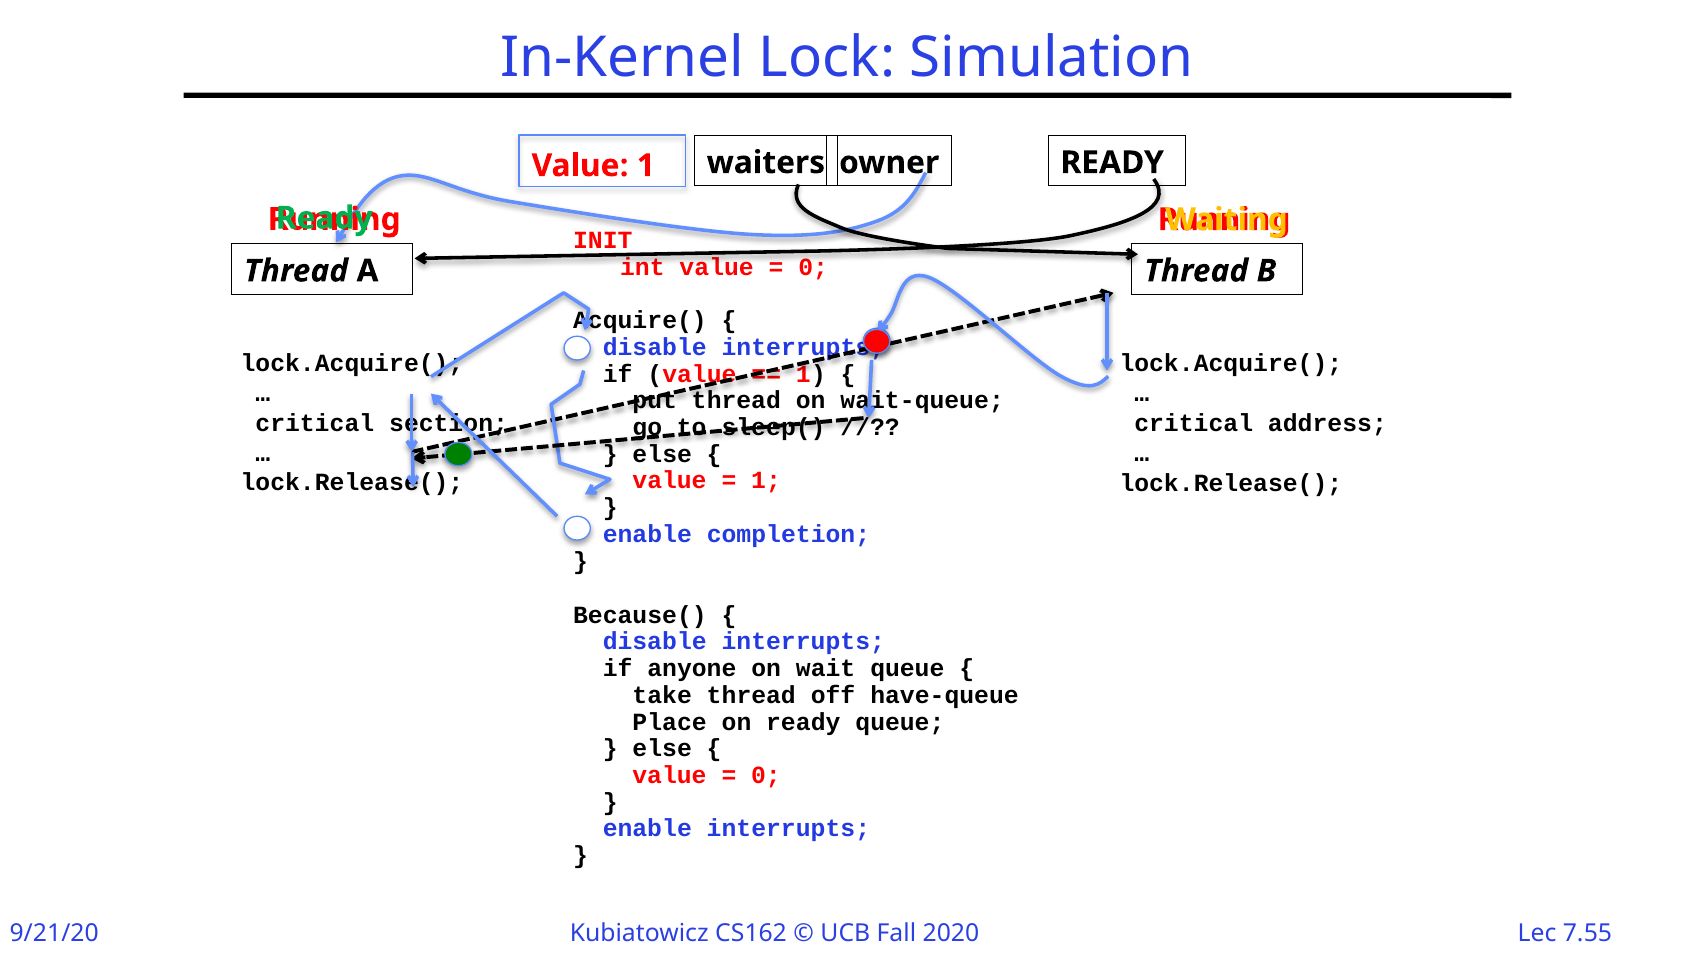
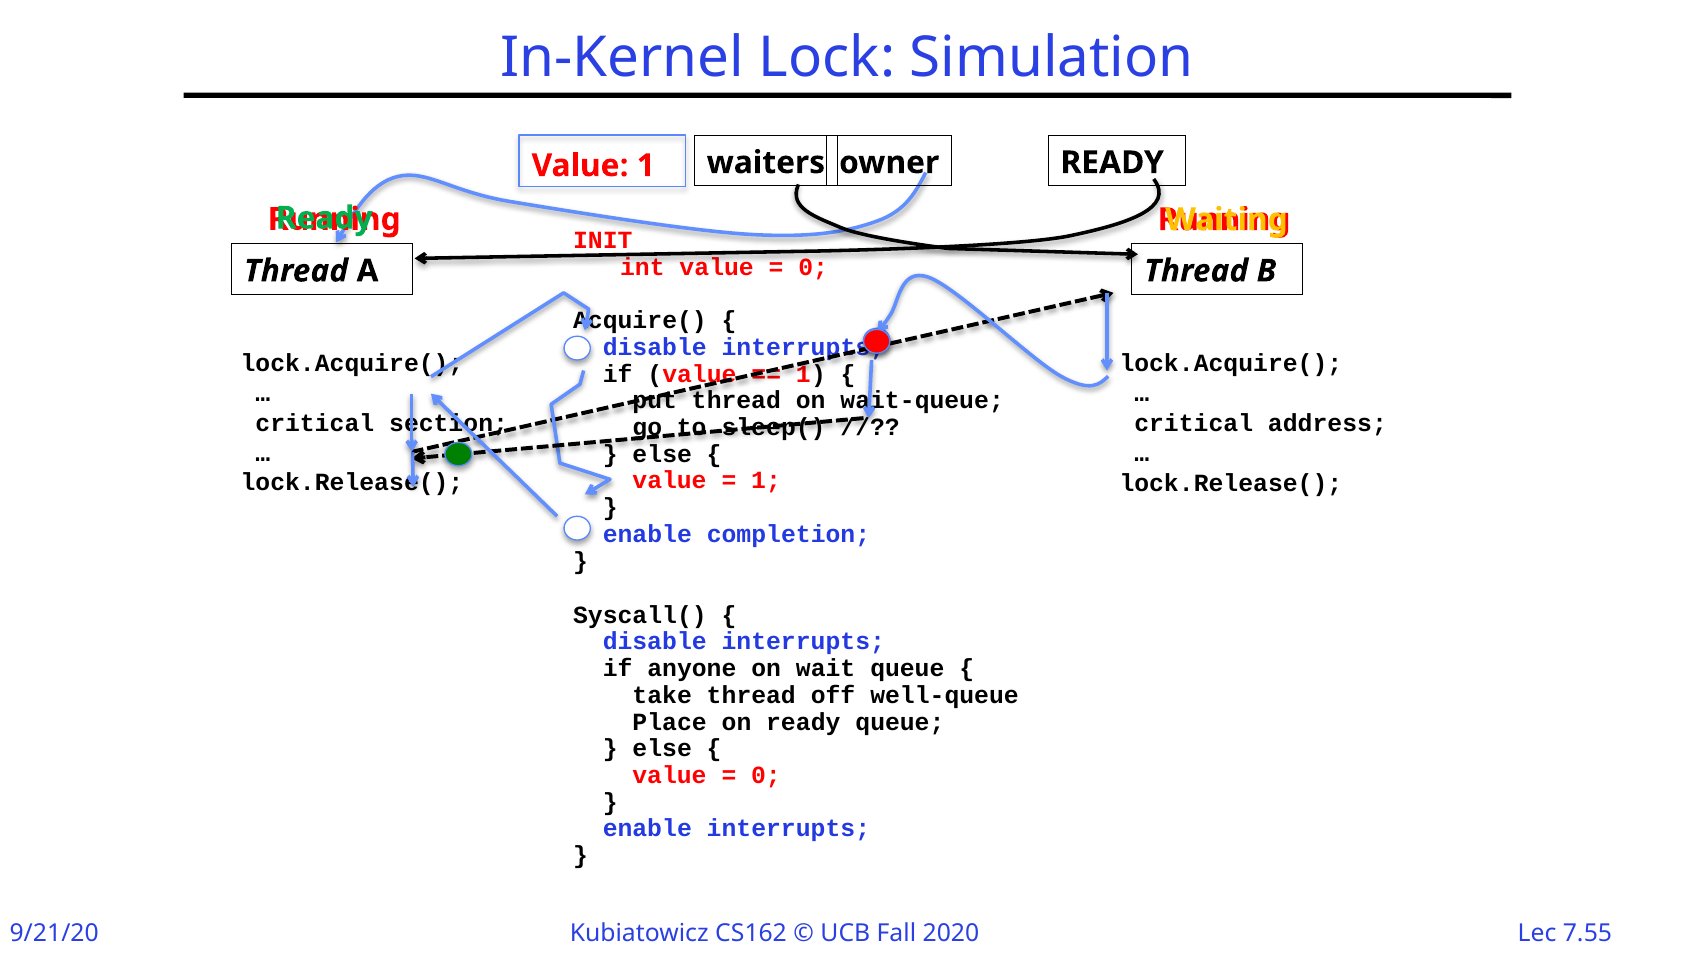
Because(: Because( -> Syscall(
have-queue: have-queue -> well-queue
